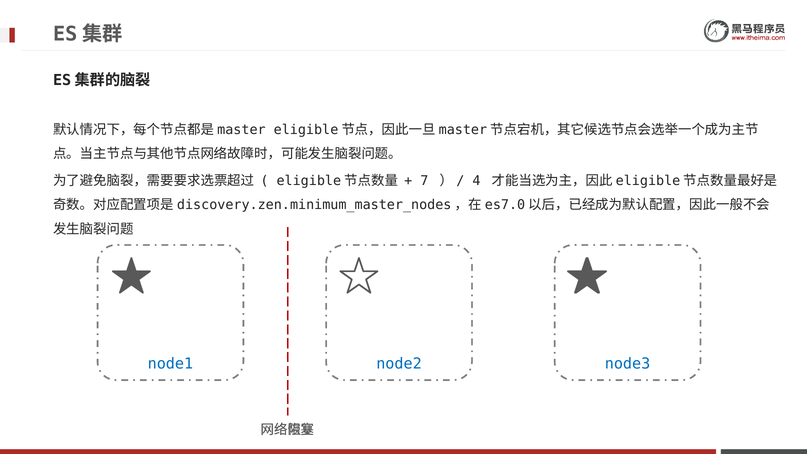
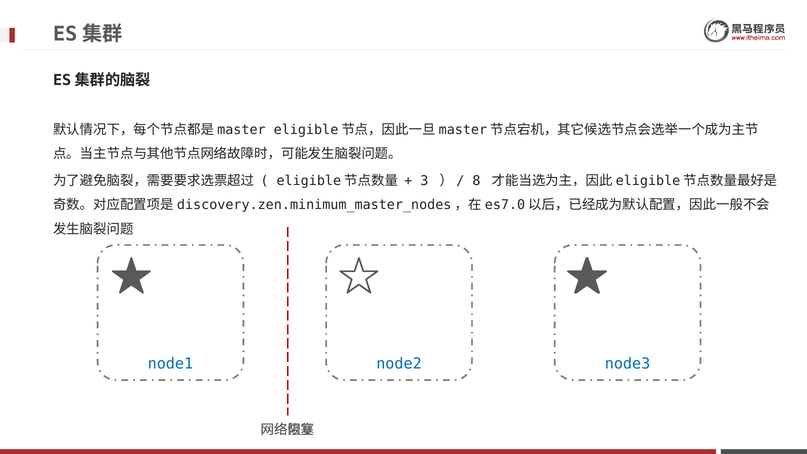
7: 7 -> 3
4: 4 -> 8
